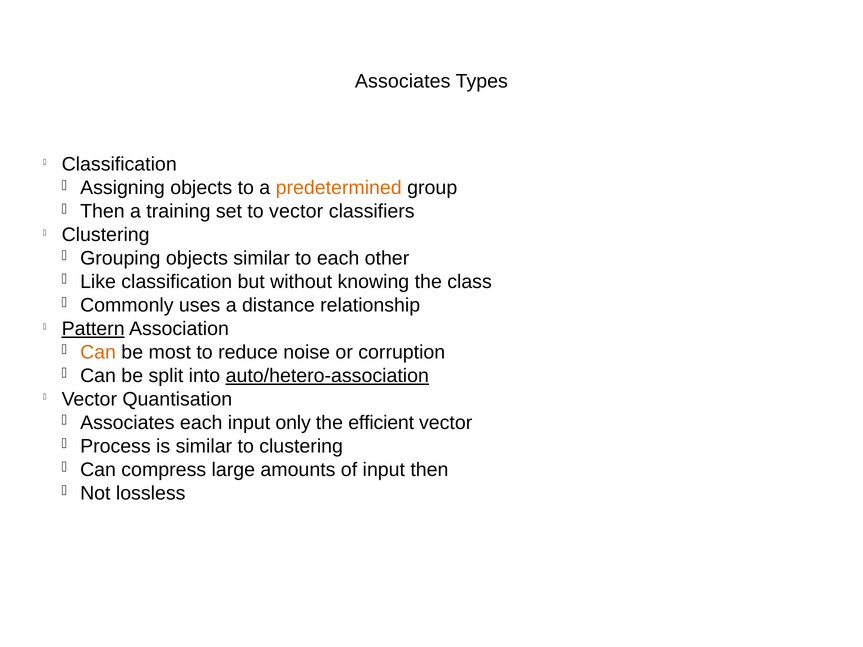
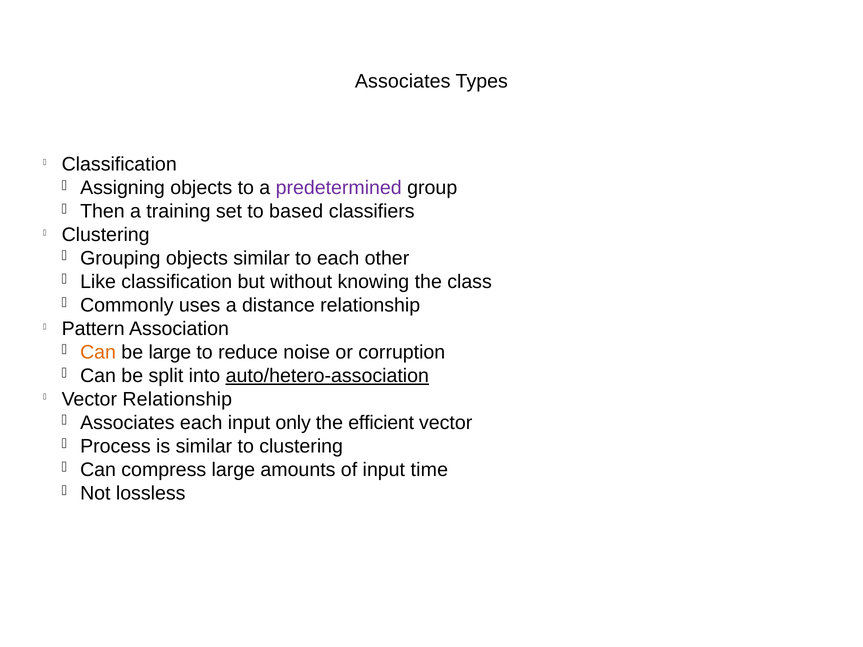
predetermined colour: orange -> purple
to vector: vector -> based
Pattern underline: present -> none
be most: most -> large
Vector Quantisation: Quantisation -> Relationship
input then: then -> time
